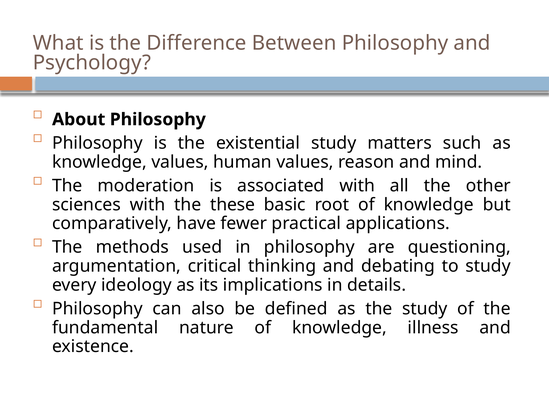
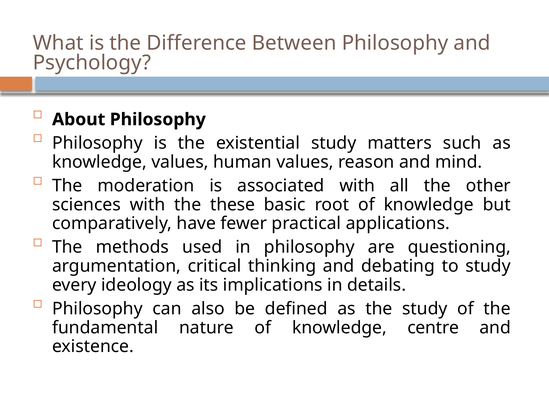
illness: illness -> centre
